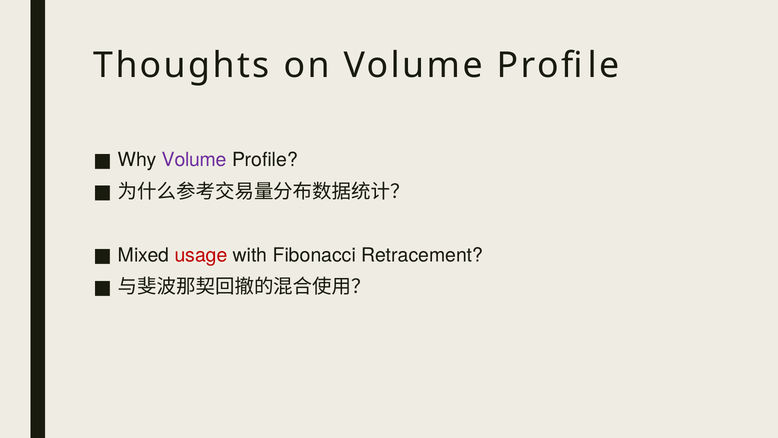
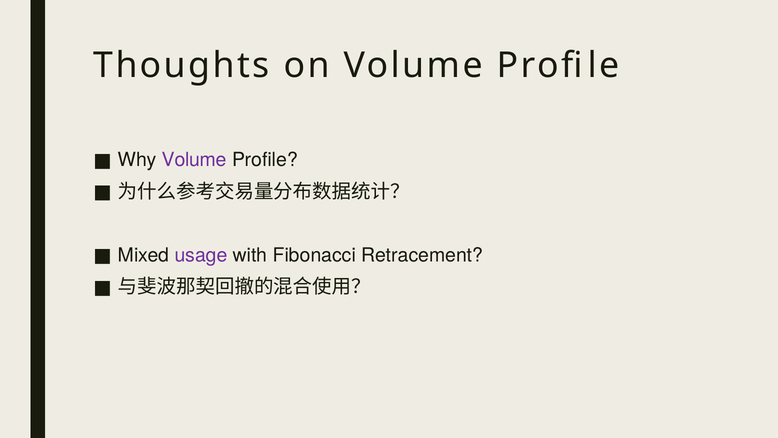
usage colour: red -> purple
